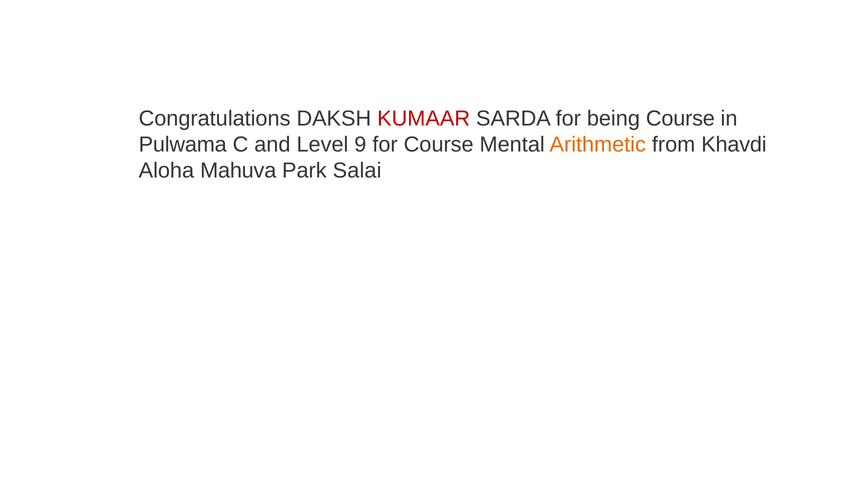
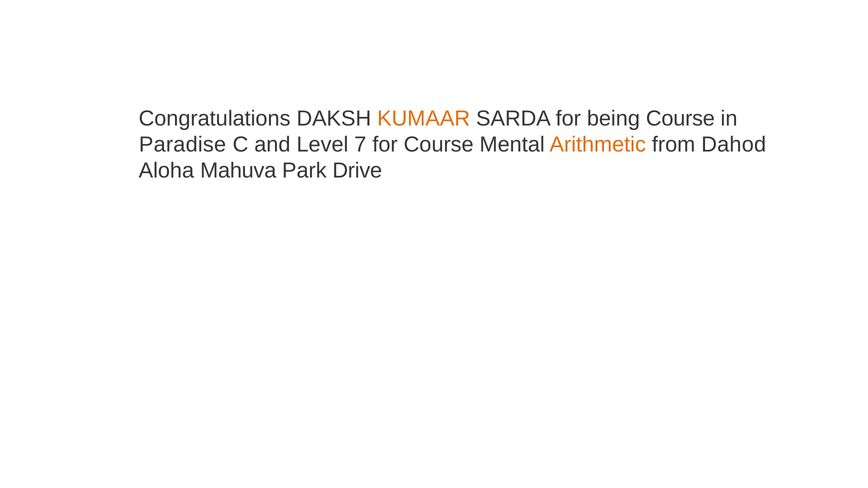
KUMAAR colour: red -> orange
Pulwama: Pulwama -> Paradise
9: 9 -> 7
Khavdi: Khavdi -> Dahod
Salai: Salai -> Drive
